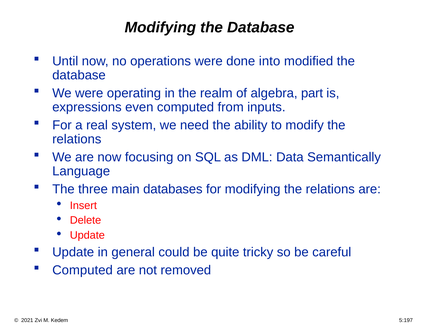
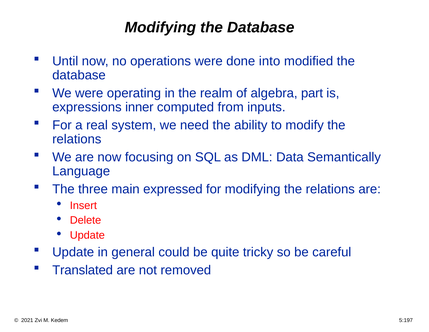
even: even -> inner
databases: databases -> expressed
Computed at (83, 270): Computed -> Translated
